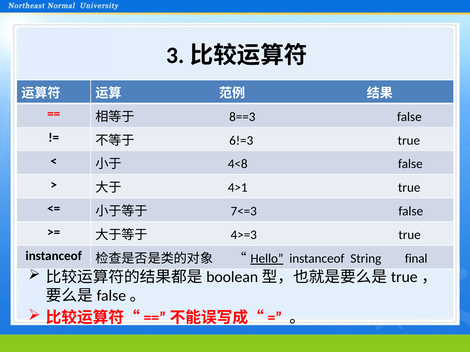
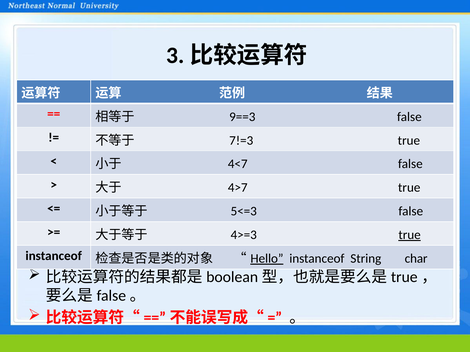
8==3: 8==3 -> 9==3
6!=3: 6!=3 -> 7!=3
4<8: 4<8 -> 4<7
4>1: 4>1 -> 4>7
7<=3: 7<=3 -> 5<=3
true at (410, 235) underline: none -> present
final: final -> char
